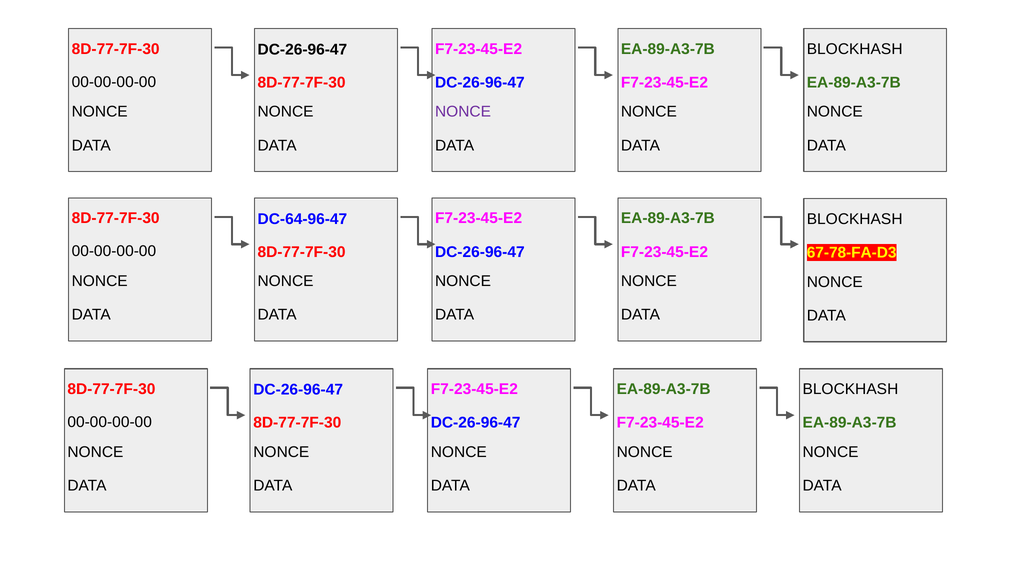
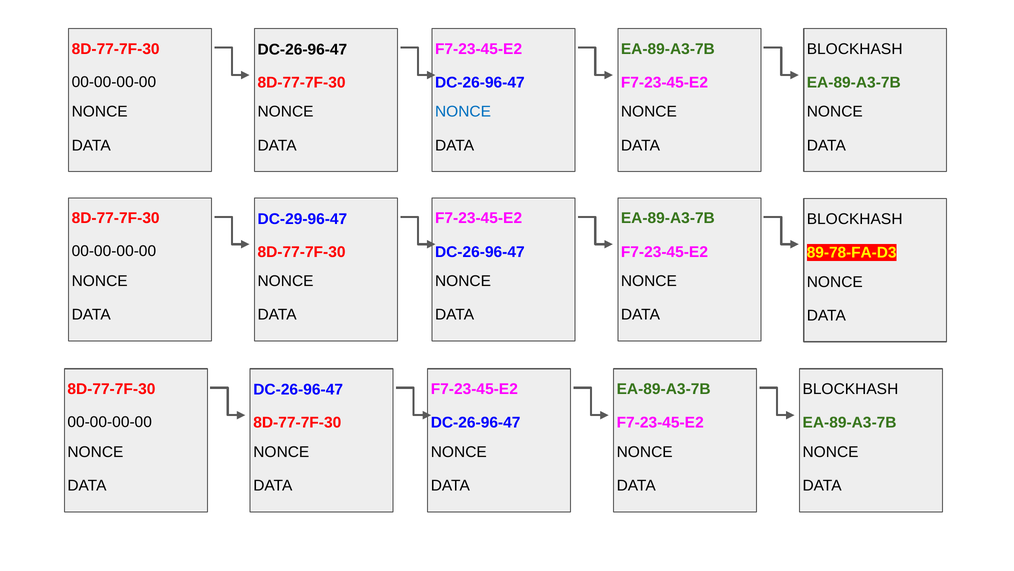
NONCE at (463, 112) colour: purple -> blue
DC-64-96-47: DC-64-96-47 -> DC-29-96-47
67-78-FA-D3: 67-78-FA-D3 -> 89-78-FA-D3
